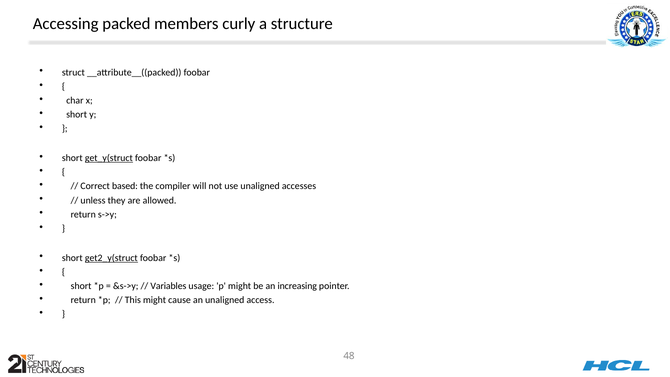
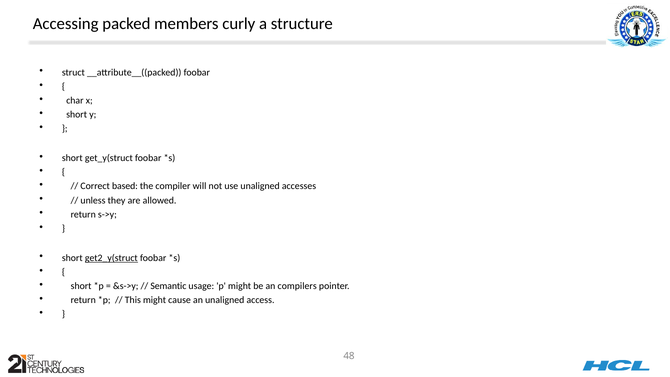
get_y(struct underline: present -> none
Variables: Variables -> Semantic
increasing: increasing -> compilers
